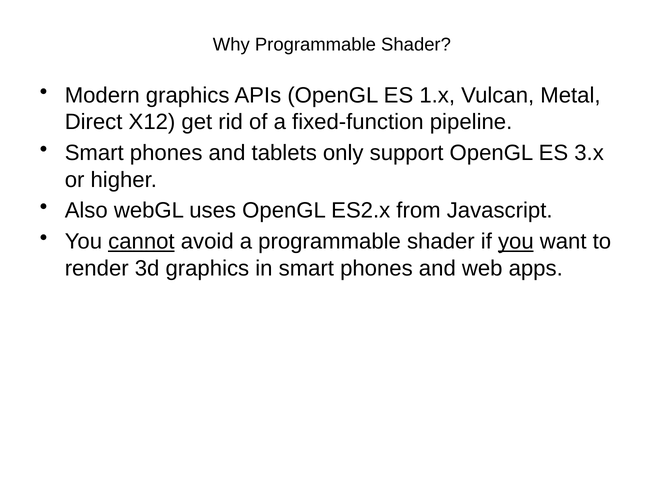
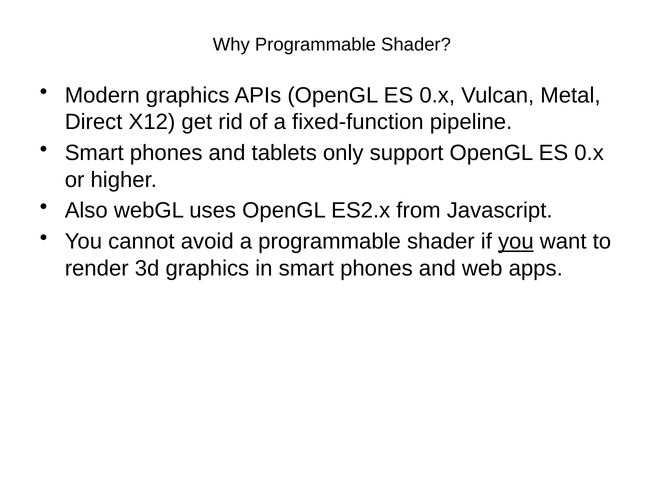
APIs OpenGL ES 1.x: 1.x -> 0.x
support OpenGL ES 3.x: 3.x -> 0.x
cannot underline: present -> none
